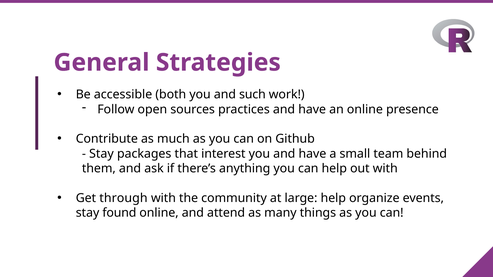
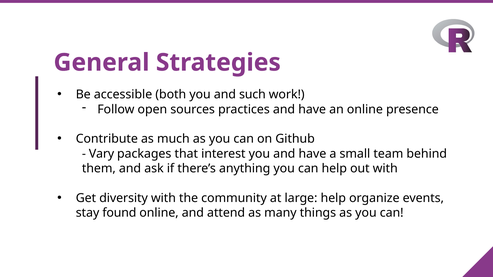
Stay at (101, 154): Stay -> Vary
through: through -> diversity
